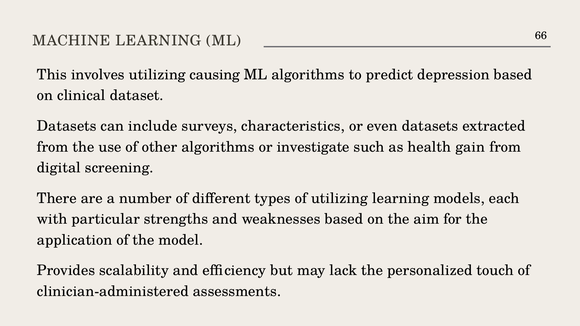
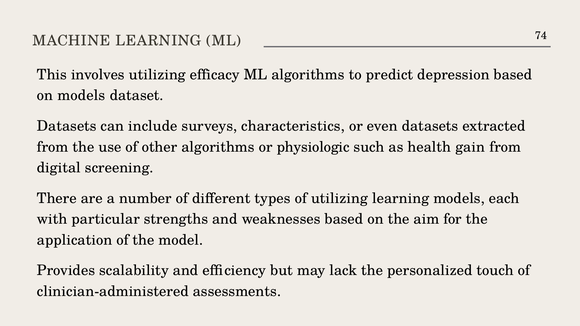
66: 66 -> 74
causing: causing -> efficacy
on clinical: clinical -> models
investigate: investigate -> physiologic
